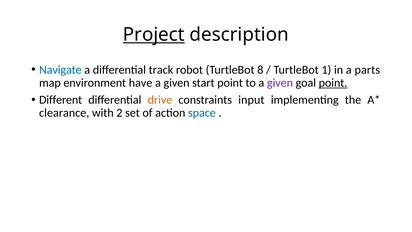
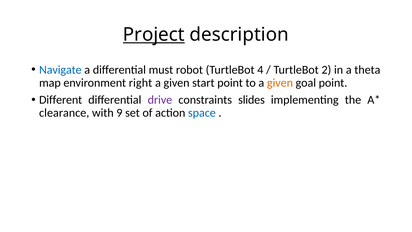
track: track -> must
8: 8 -> 4
1: 1 -> 2
parts: parts -> theta
have: have -> right
given at (280, 83) colour: purple -> orange
point at (333, 83) underline: present -> none
drive colour: orange -> purple
input: input -> slides
2: 2 -> 9
